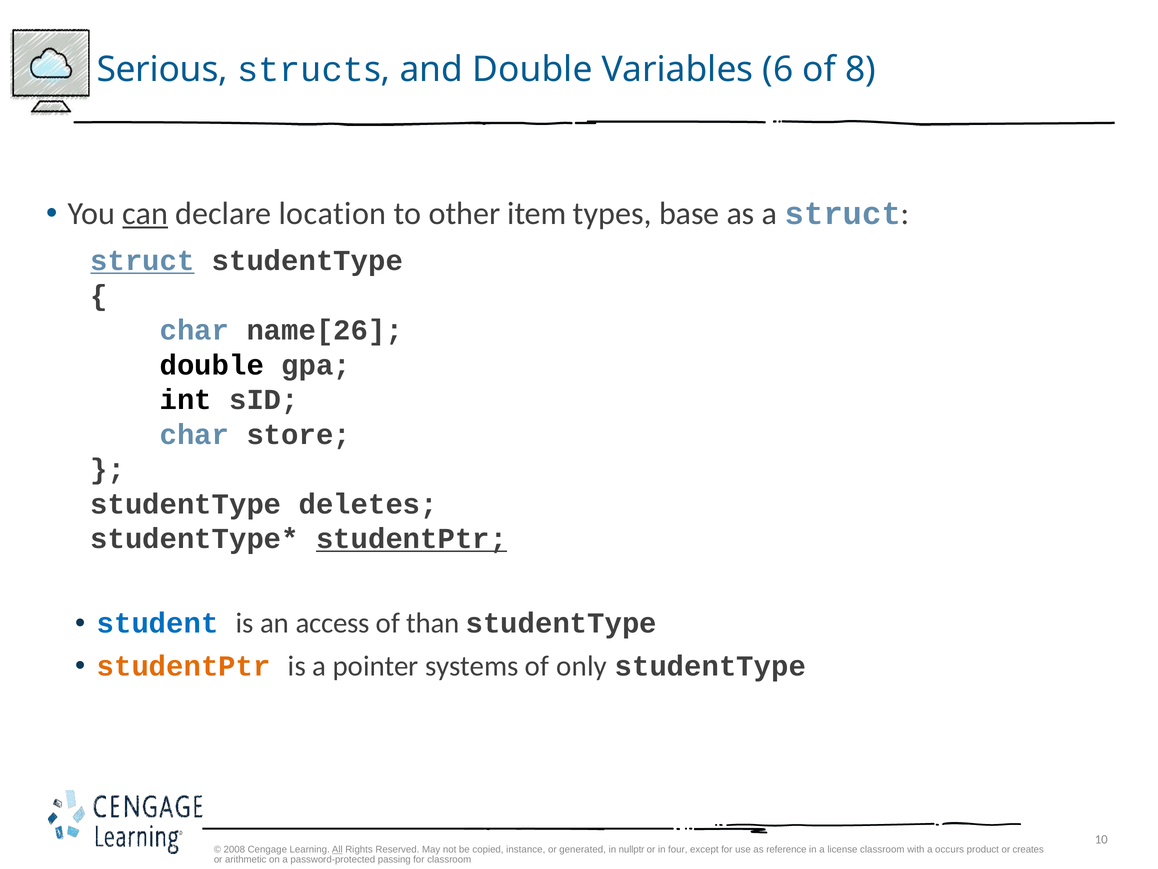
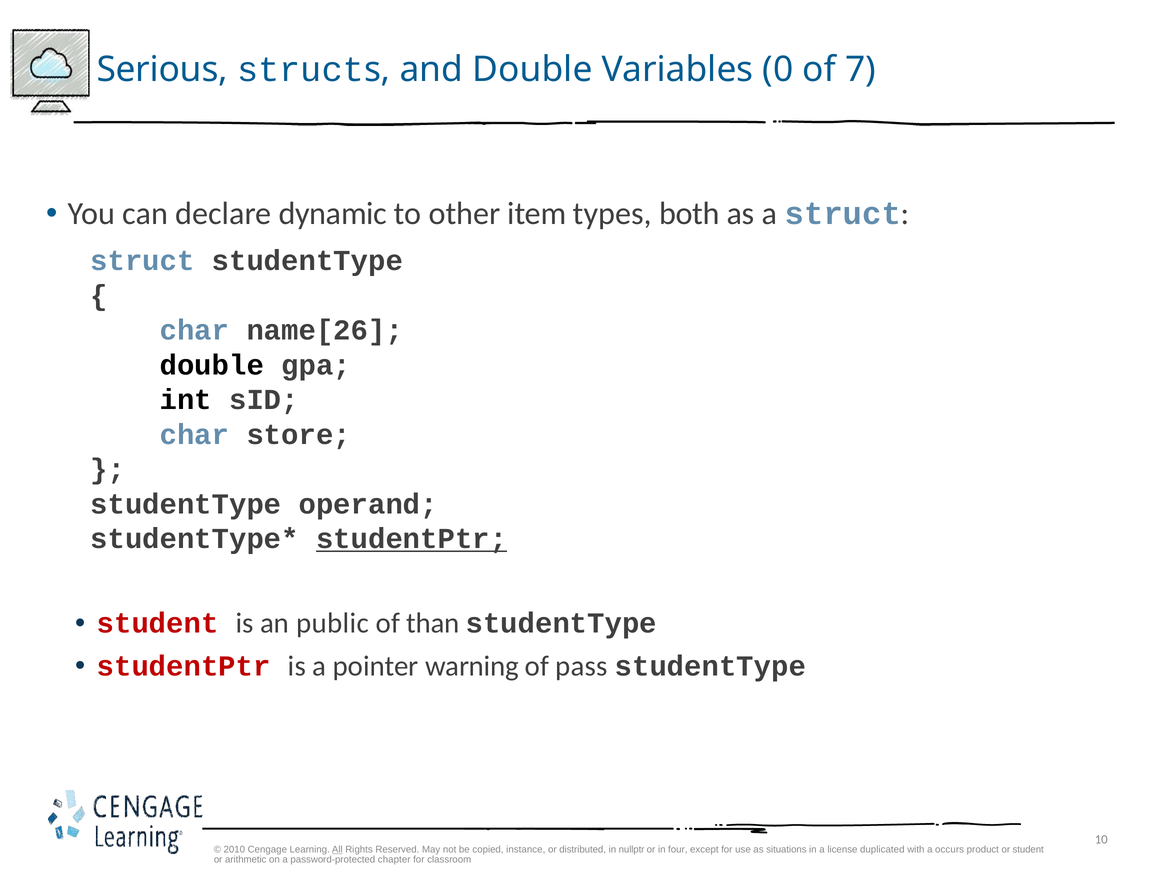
6: 6 -> 0
8: 8 -> 7
can underline: present -> none
location: location -> dynamic
base: base -> both
struct at (142, 261) underline: present -> none
deletes: deletes -> operand
student at (158, 623) colour: blue -> red
access: access -> public
studentPtr at (184, 666) colour: orange -> red
systems: systems -> warning
only: only -> pass
2008: 2008 -> 2010
generated: generated -> distributed
reference: reference -> situations
license classroom: classroom -> duplicated
or creates: creates -> student
passing: passing -> chapter
